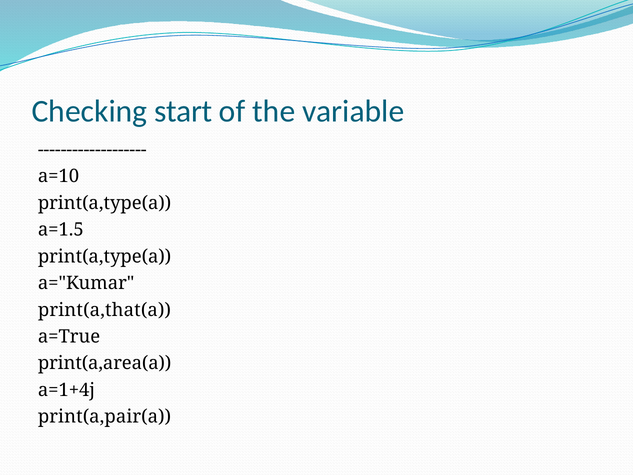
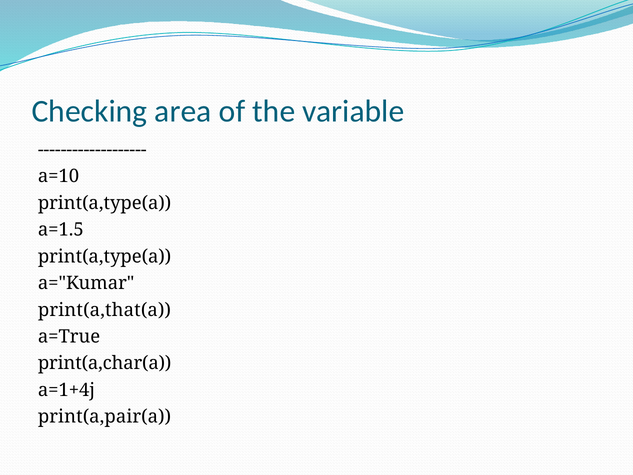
start: start -> area
print(a,area(a: print(a,area(a -> print(a,char(a
